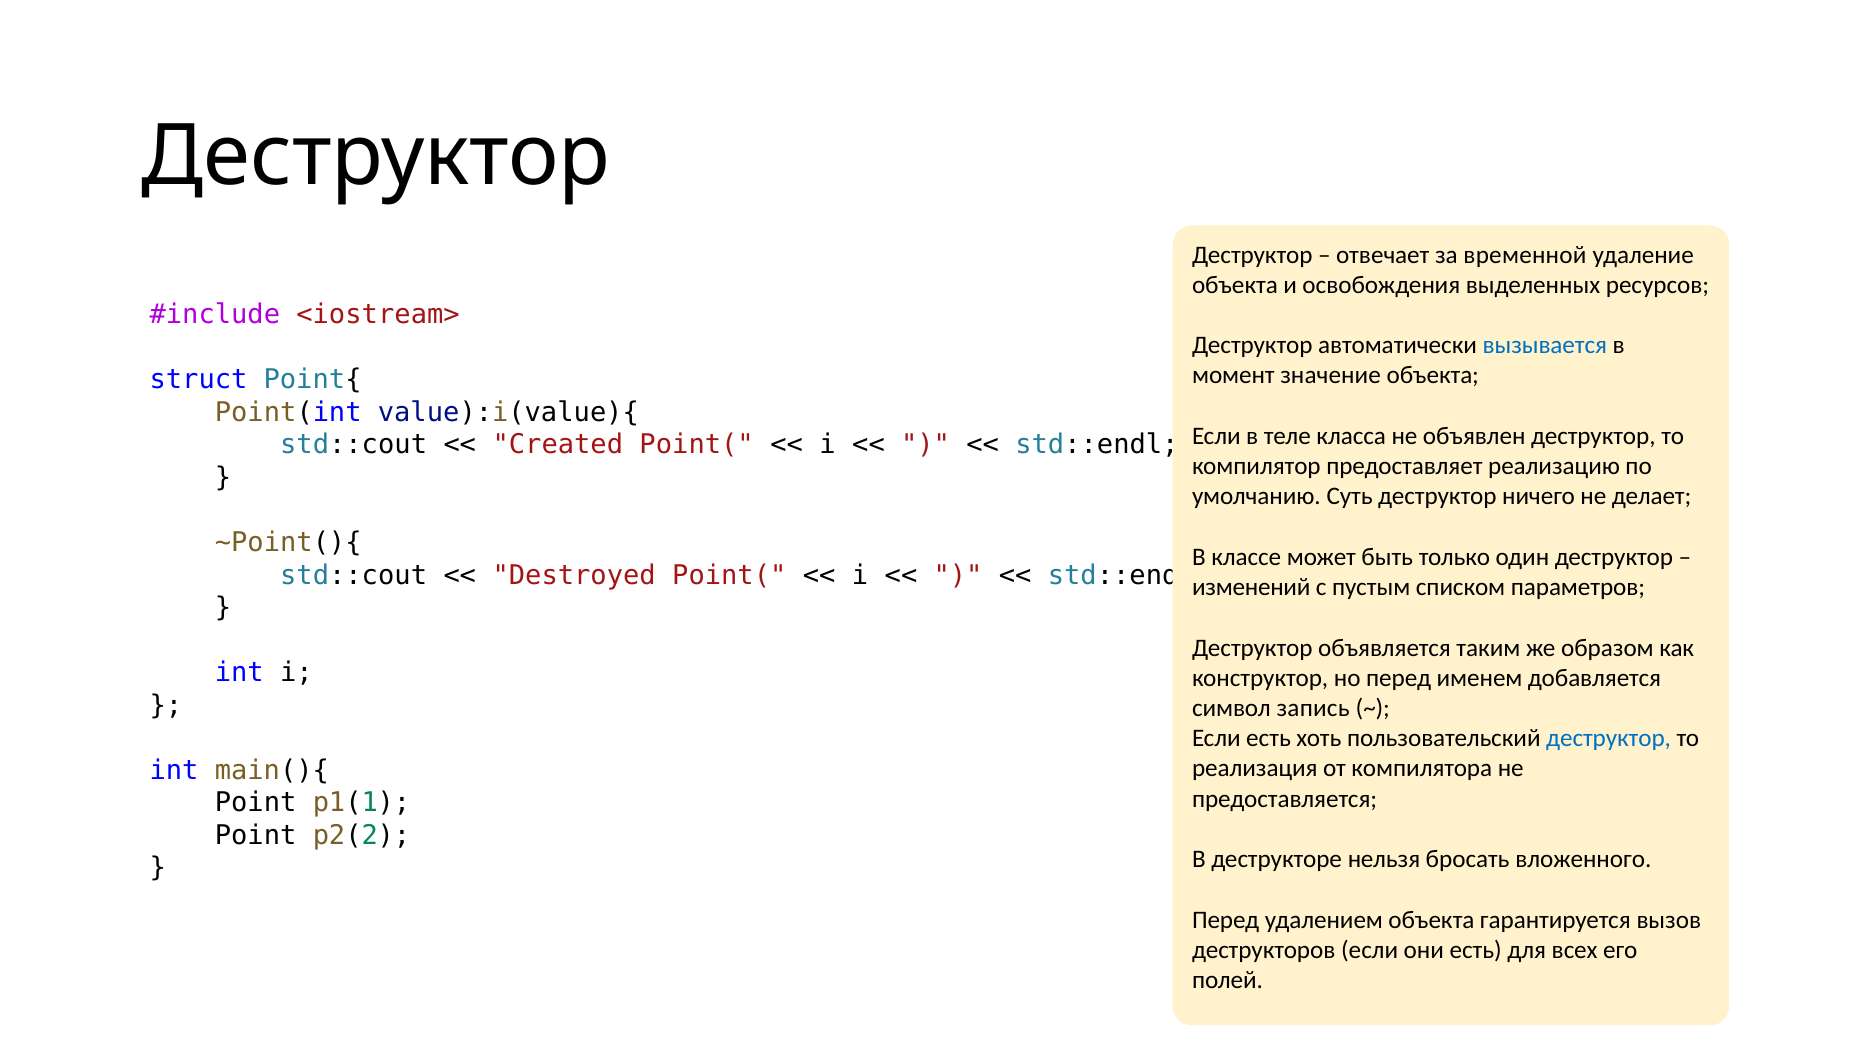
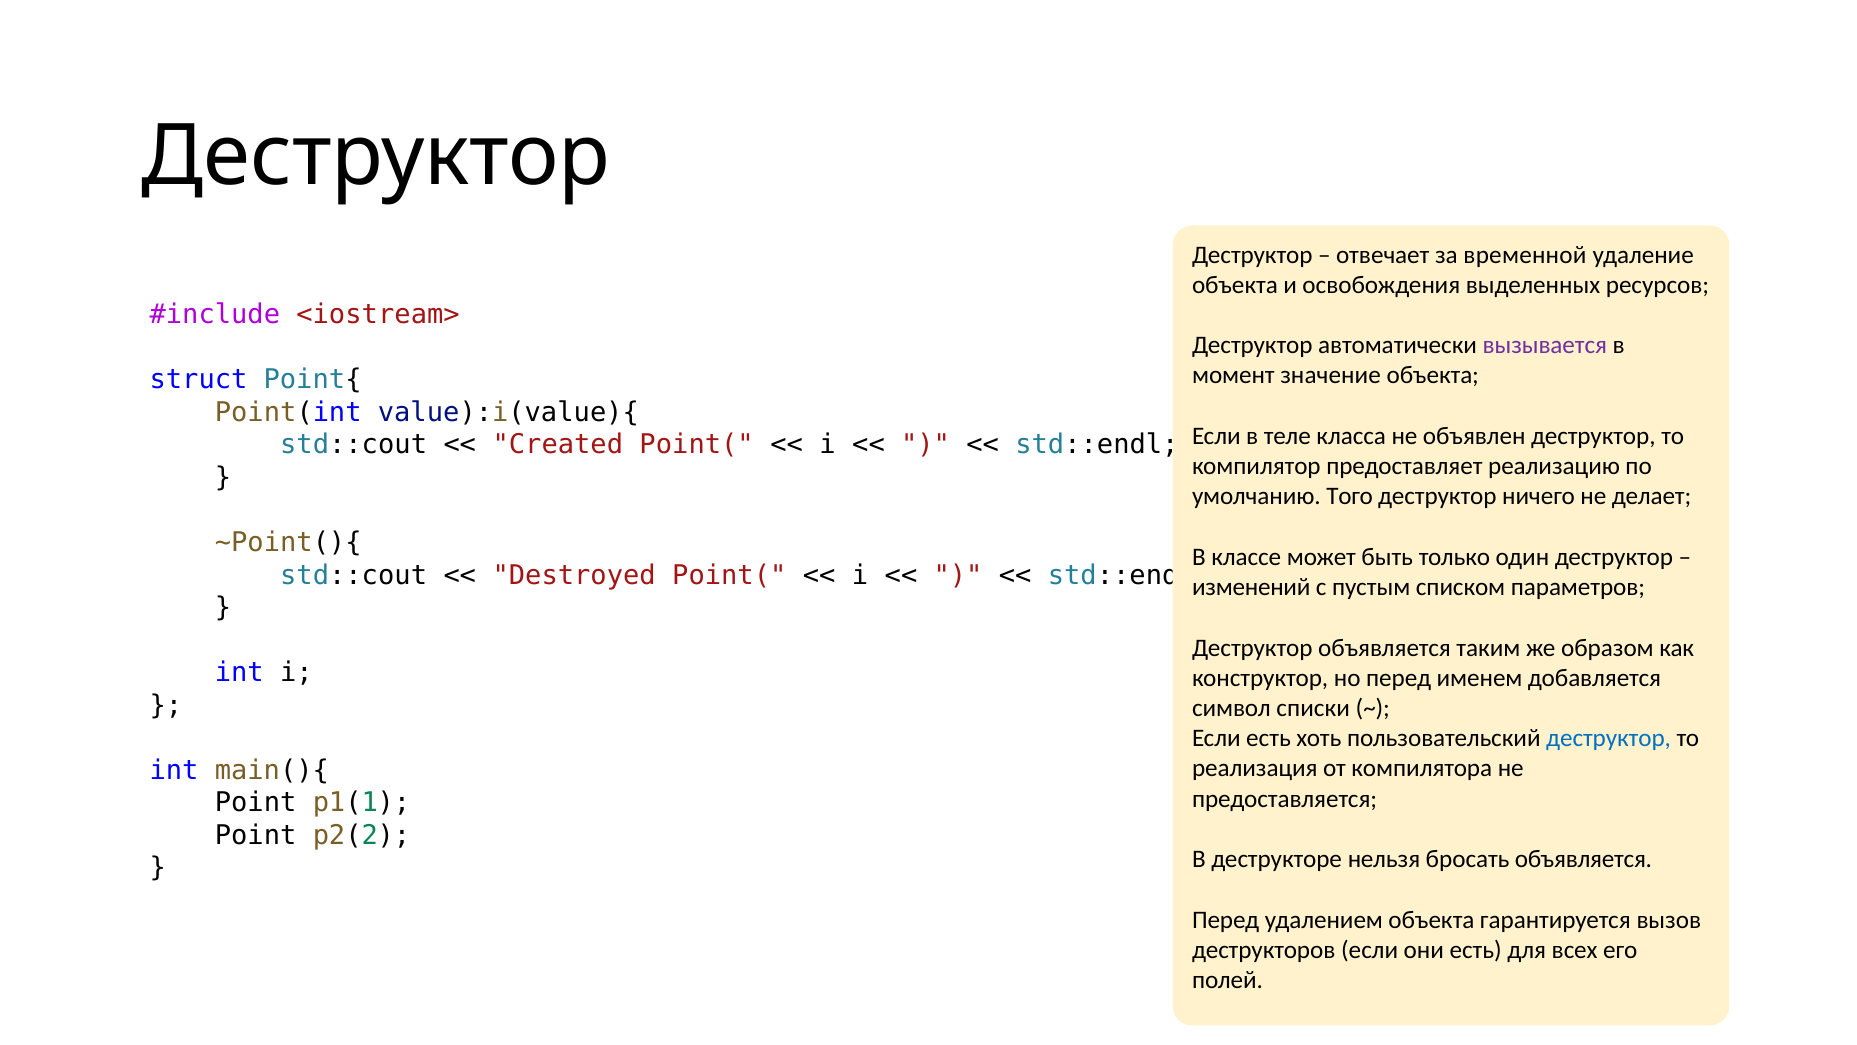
вызывается colour: blue -> purple
Суть: Суть -> Того
запись: запись -> списки
бросать вложенного: вложенного -> объявляется
